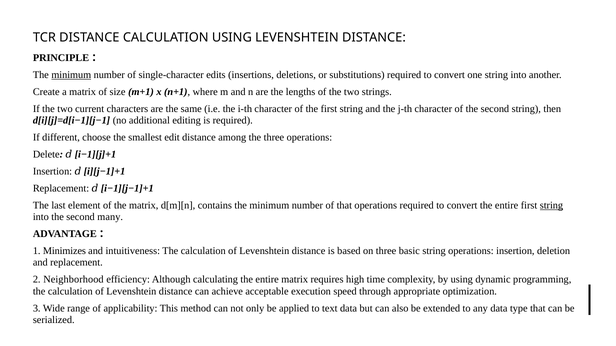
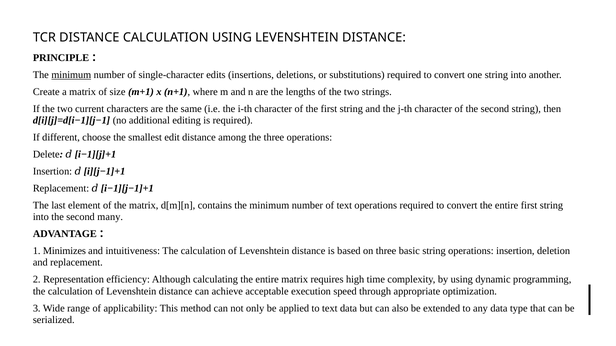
of that: that -> text
string at (551, 205) underline: present -> none
Neighborhood: Neighborhood -> Representation
